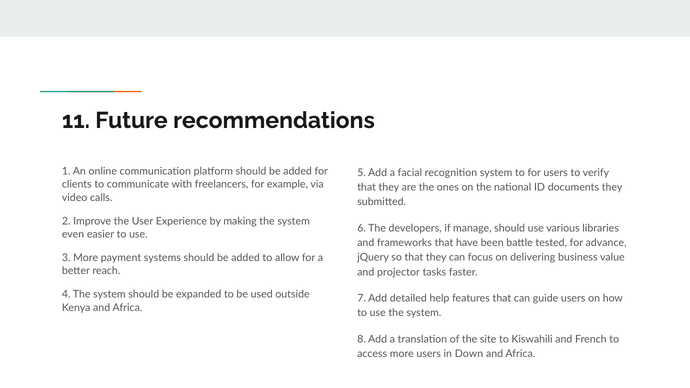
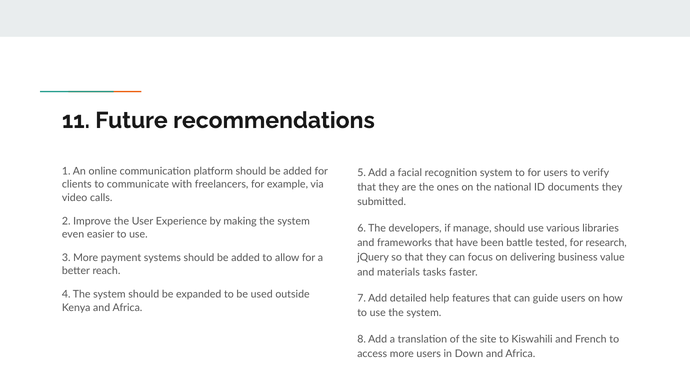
advance: advance -> research
projector: projector -> materials
